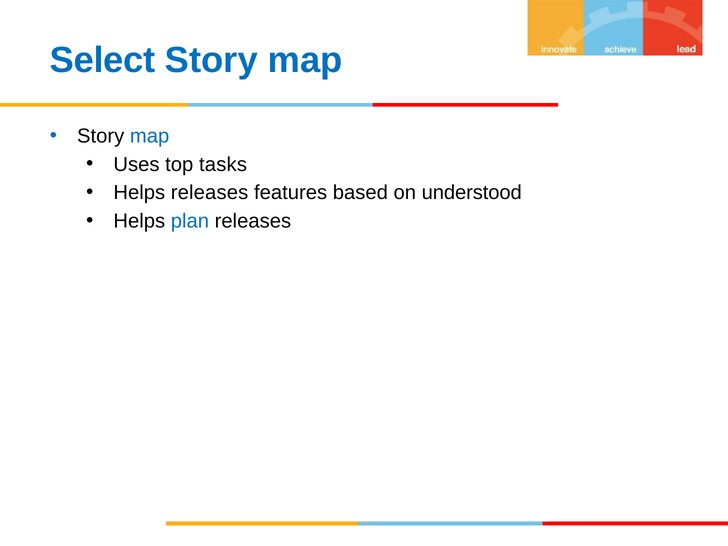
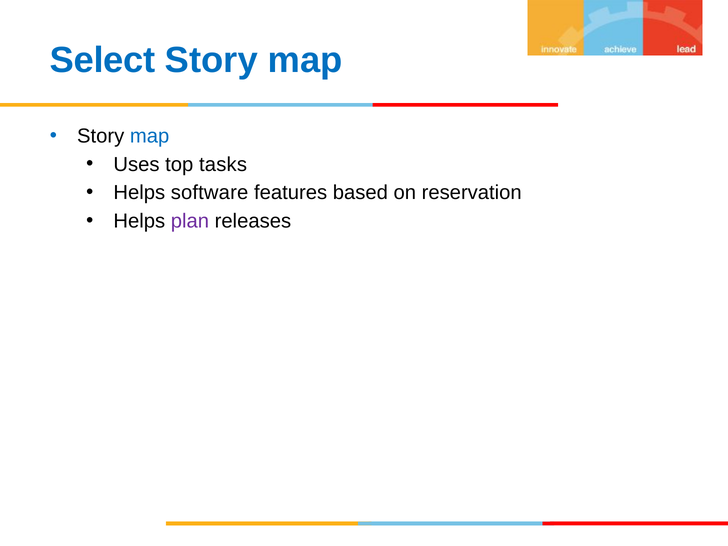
Helps releases: releases -> software
understood: understood -> reservation
plan colour: blue -> purple
